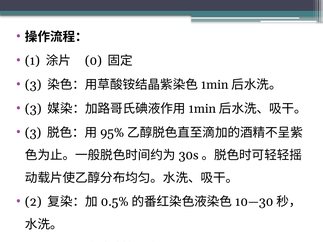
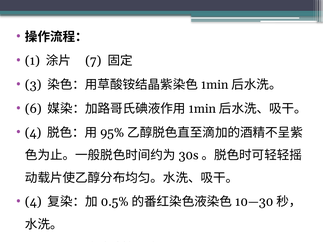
0 at (93, 61): 0 -> 7
3 at (33, 109): 3 -> 6
3 at (33, 133): 3 -> 4
2 at (33, 202): 2 -> 4
